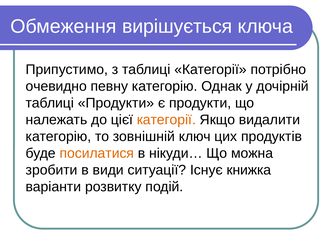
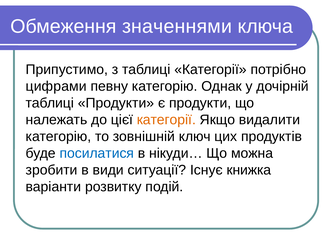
вирішується: вирішується -> значеннями
очевидно: очевидно -> цифрами
посилатися colour: orange -> blue
